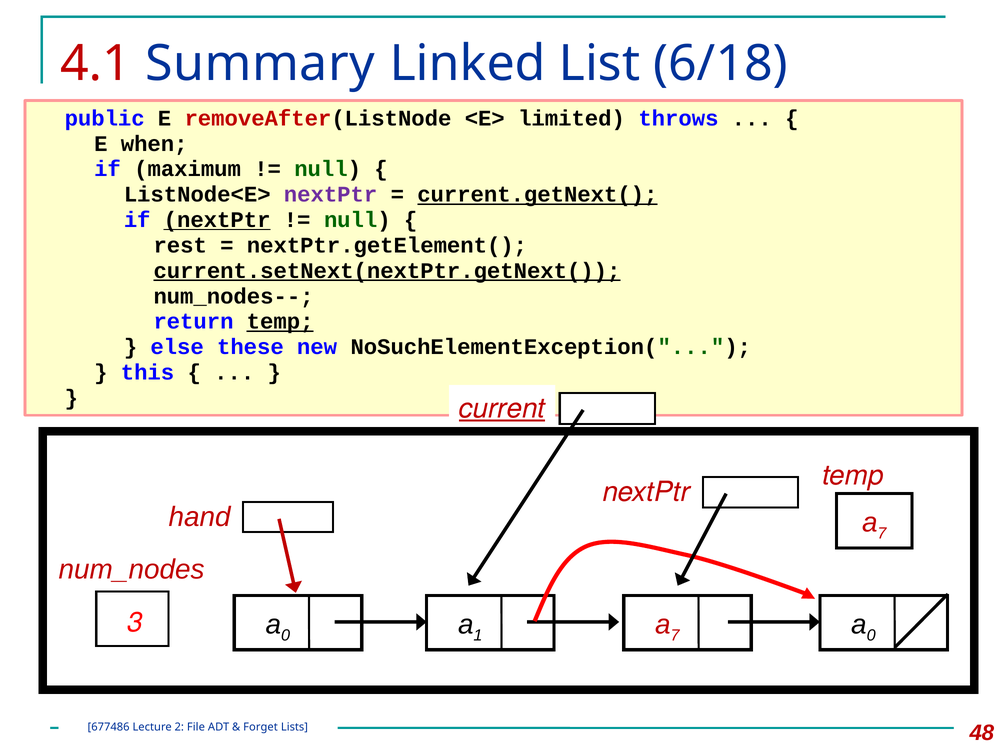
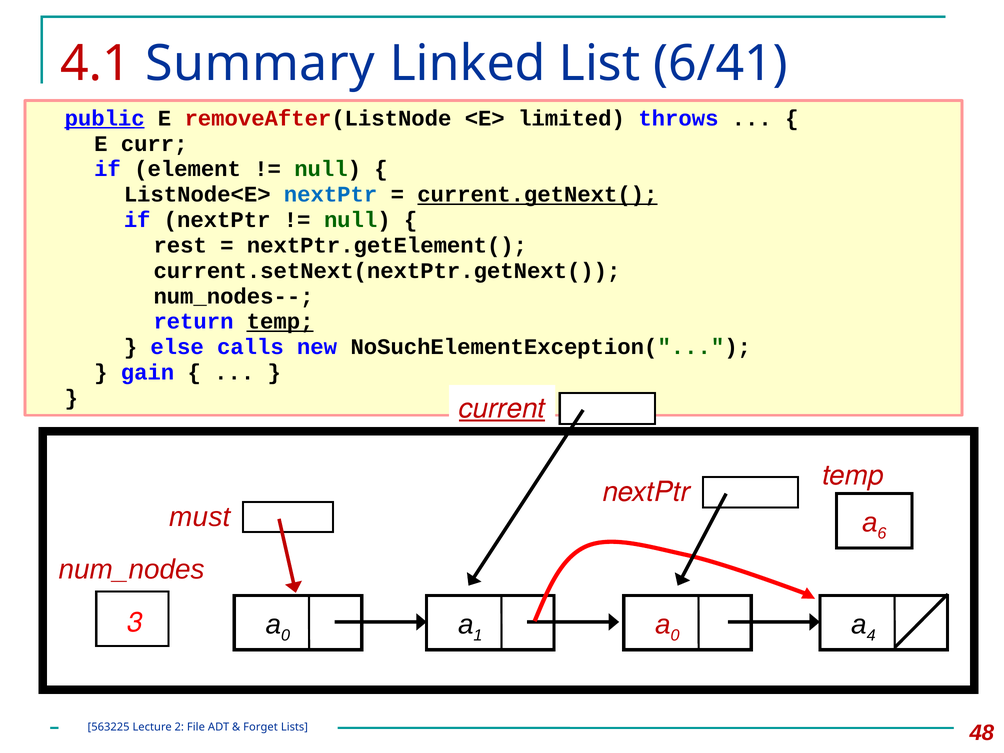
6/18: 6/18 -> 6/41
public underline: none -> present
when: when -> curr
maximum: maximum -> element
nextPtr at (331, 195) colour: purple -> blue
nextPtr at (217, 220) underline: present -> none
current.setNext(nextPtr.getNext( underline: present -> none
these: these -> calls
this: this -> gain
hand: hand -> must
7 at (882, 534): 7 -> 6
7 at (675, 635): 7 -> 0
0 at (871, 635): 0 -> 4
677486: 677486 -> 563225
